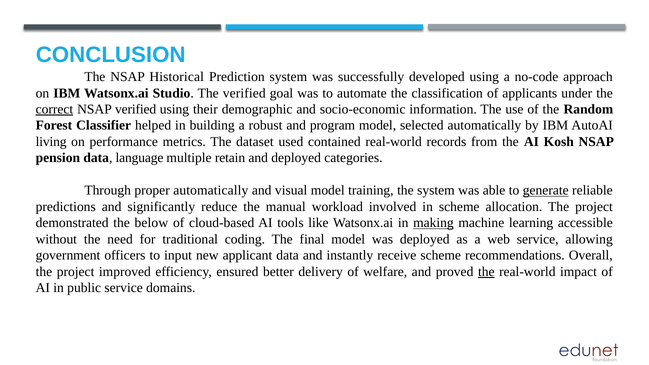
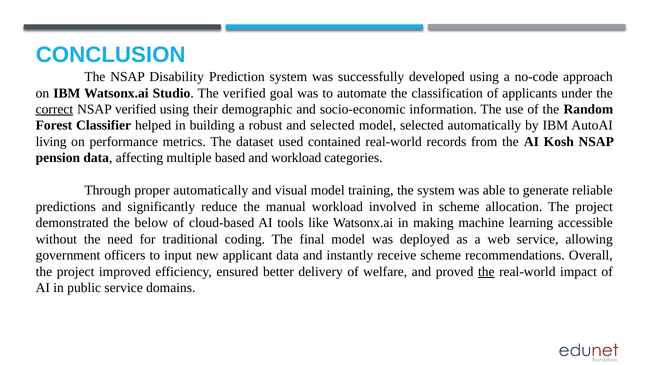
Historical: Historical -> Disability
and program: program -> selected
language: language -> affecting
retain: retain -> based
and deployed: deployed -> workload
generate underline: present -> none
making underline: present -> none
